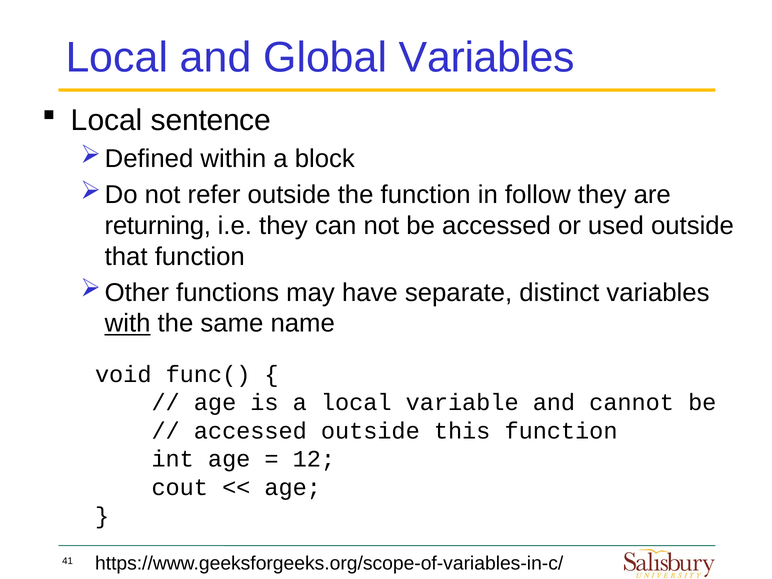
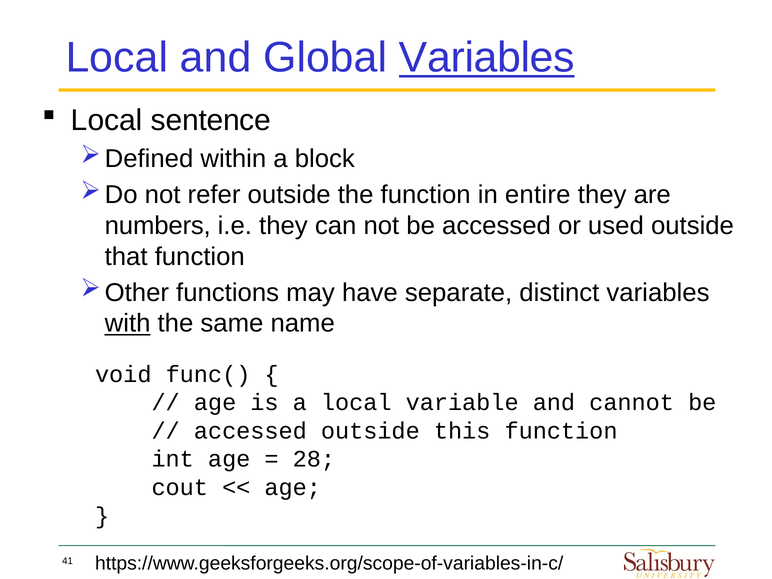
Variables at (487, 58) underline: none -> present
follow: follow -> entire
returning: returning -> numbers
12: 12 -> 28
